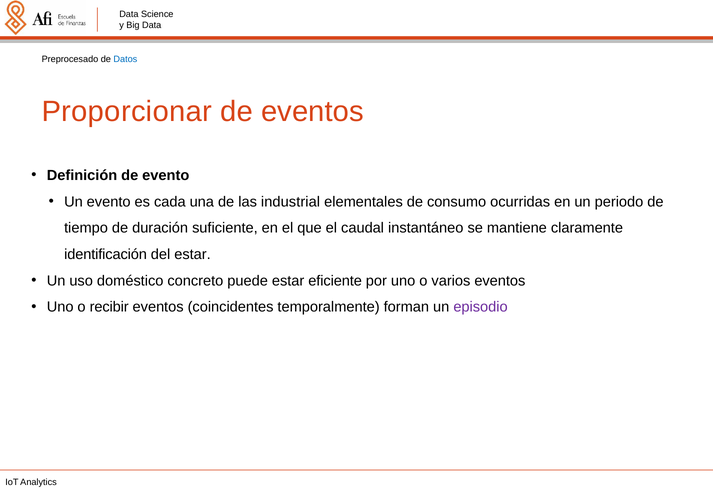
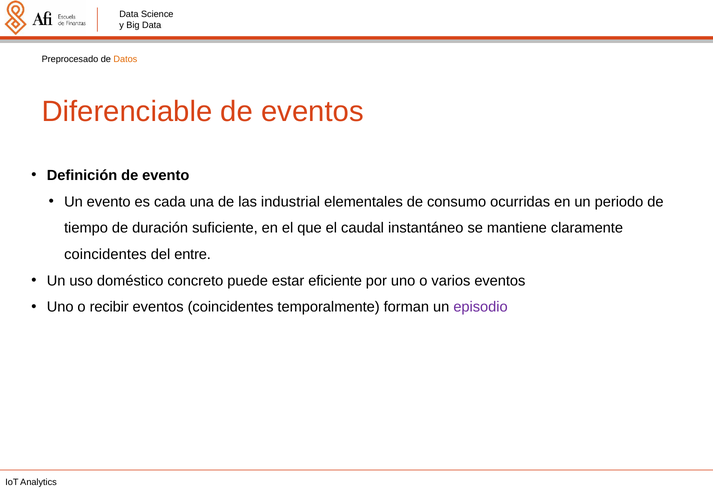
Datos colour: blue -> orange
Proporcionar: Proporcionar -> Diferenciable
identificación at (106, 254): identificación -> coincidentes
del estar: estar -> entre
